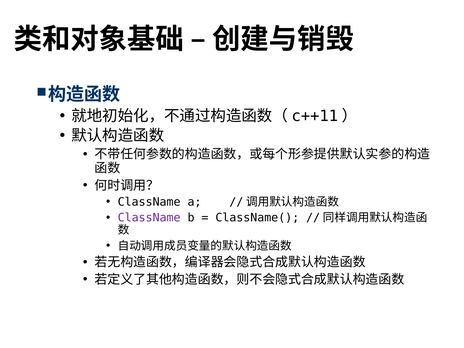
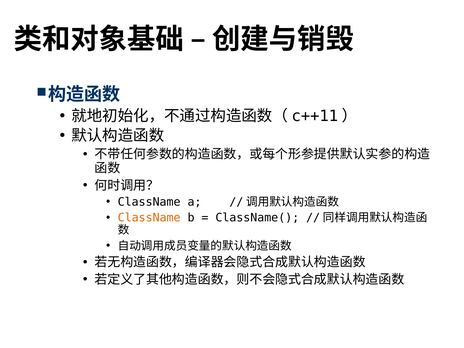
ClassName at (149, 218) colour: purple -> orange
